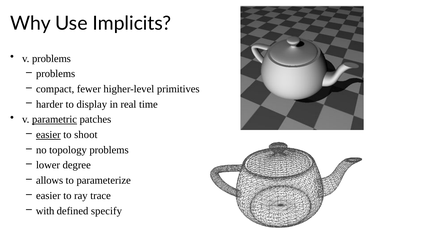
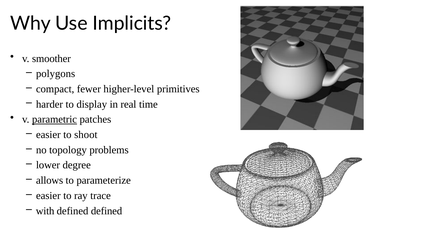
v problems: problems -> smoother
problems at (56, 74): problems -> polygons
easier at (48, 135) underline: present -> none
defined specify: specify -> defined
